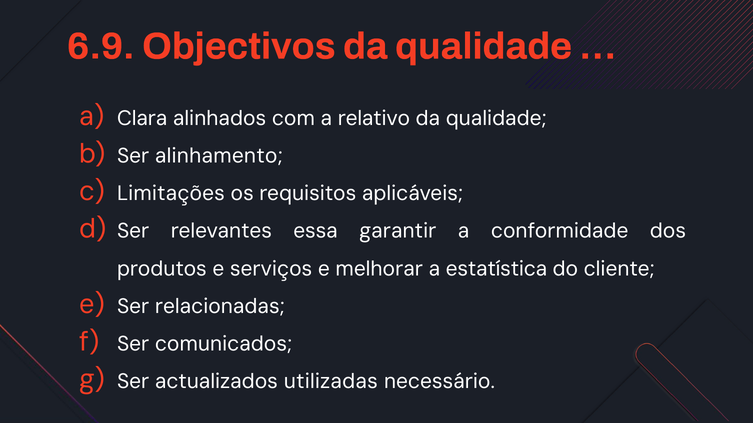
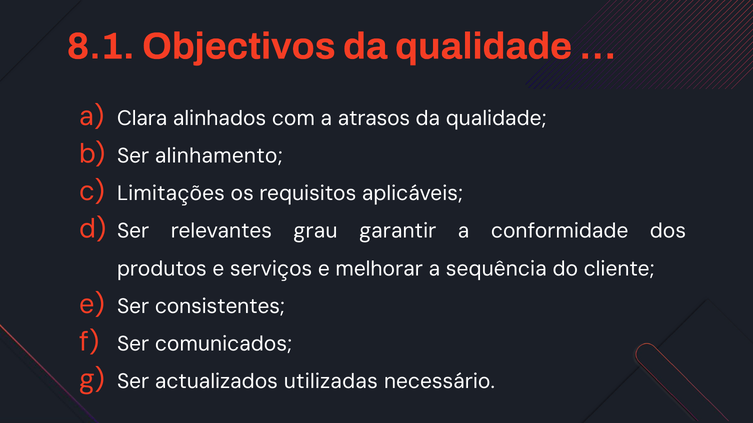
6.9: 6.9 -> 8.1
relativo: relativo -> atrasos
essa: essa -> grau
estatística: estatística -> sequência
relacionadas: relacionadas -> consistentes
